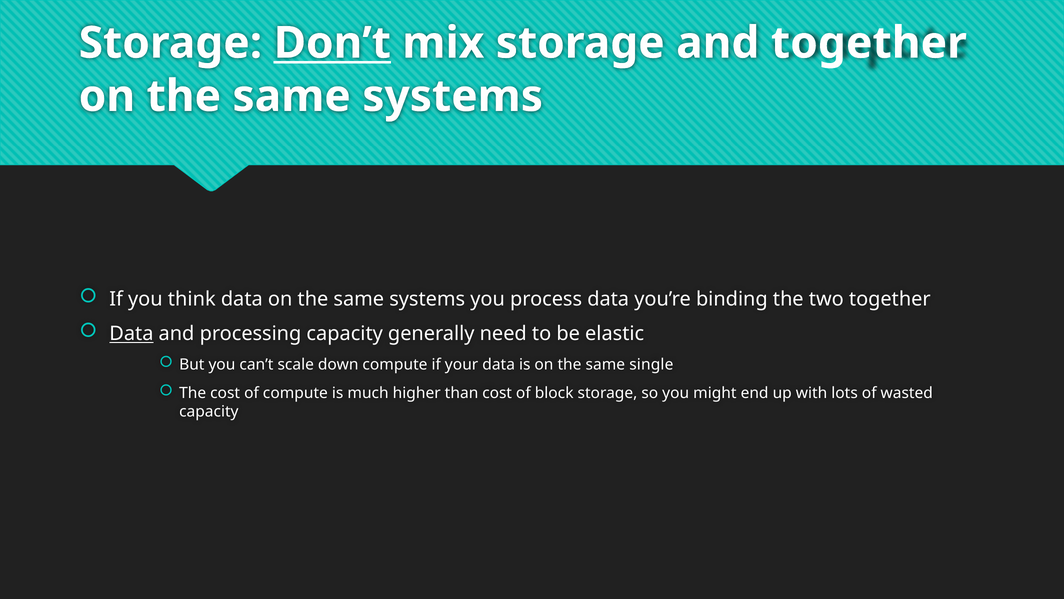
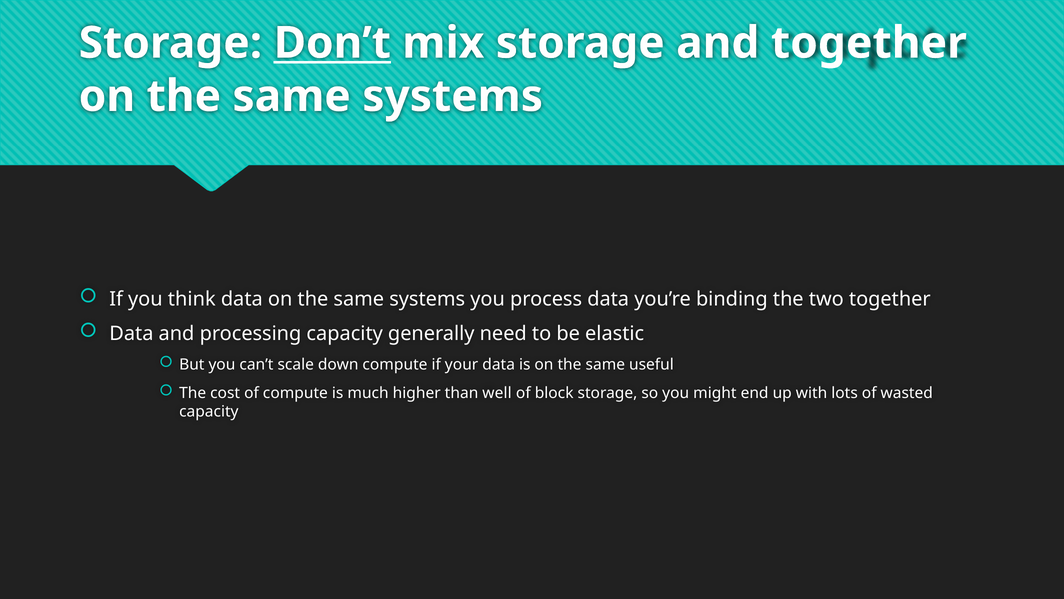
Data at (131, 334) underline: present -> none
single: single -> useful
than cost: cost -> well
